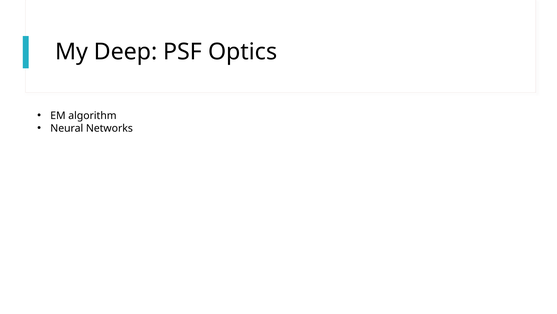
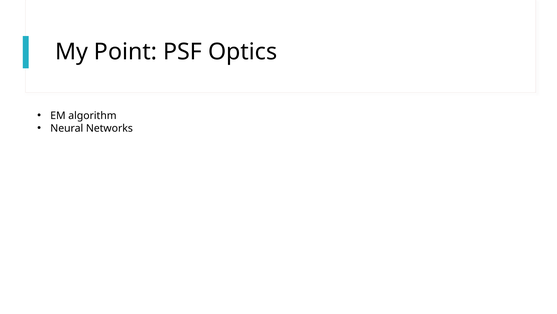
Deep: Deep -> Point
